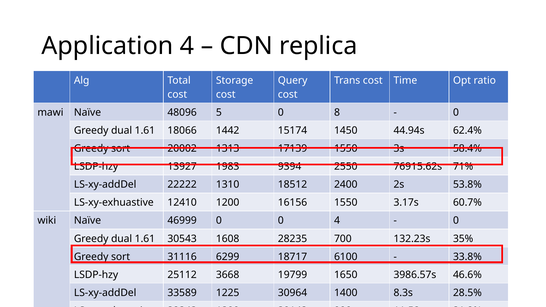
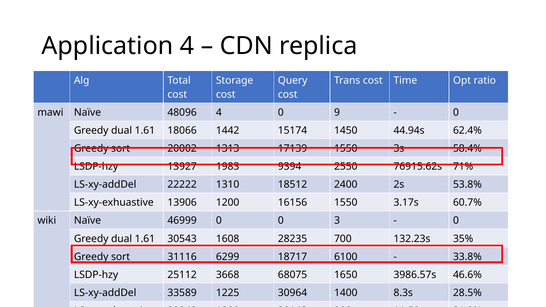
48096 5: 5 -> 4
8: 8 -> 9
12410: 12410 -> 13906
0 4: 4 -> 3
19799: 19799 -> 68075
